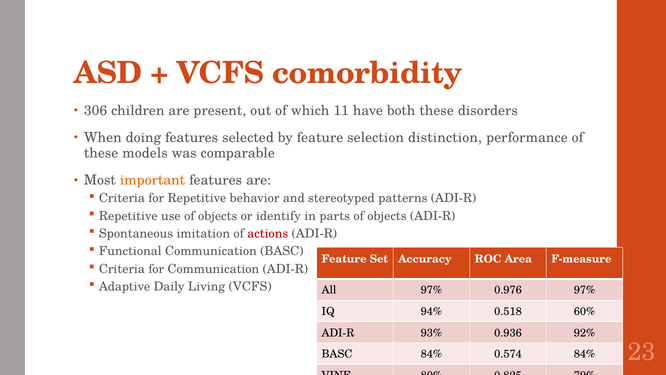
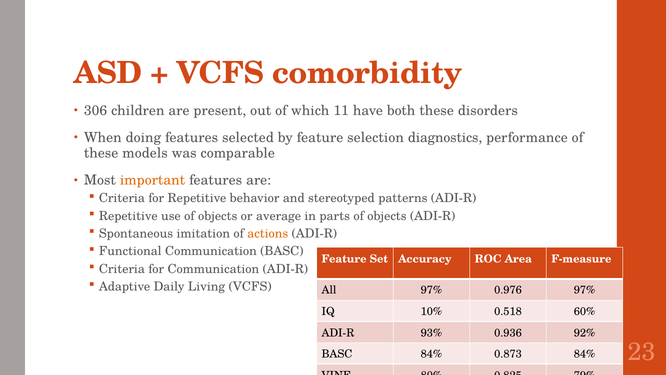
distinction: distinction -> diagnostics
identify: identify -> average
actions colour: red -> orange
94%: 94% -> 10%
0.574: 0.574 -> 0.873
